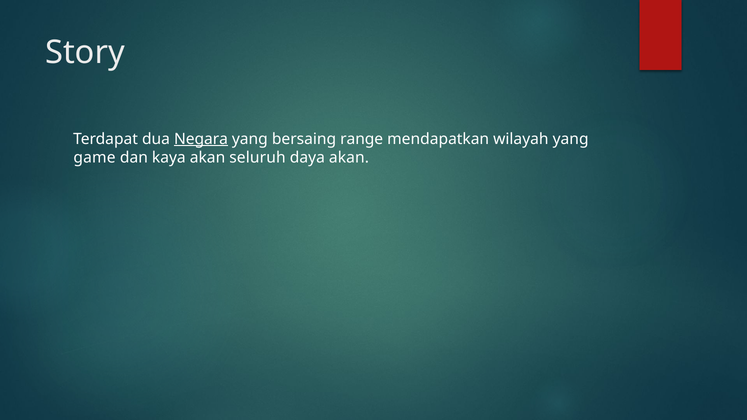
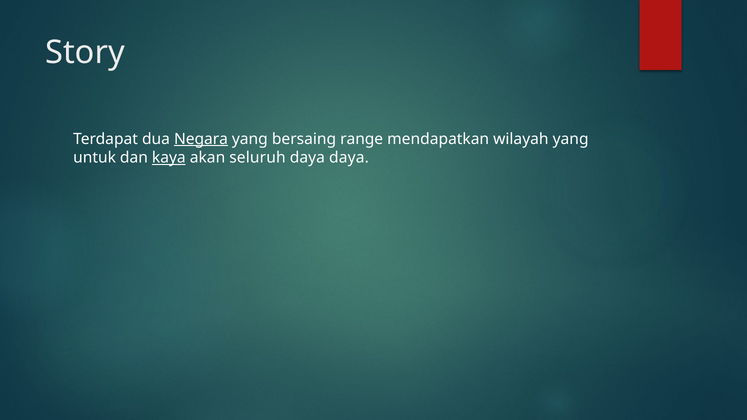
game: game -> untuk
kaya underline: none -> present
daya akan: akan -> daya
